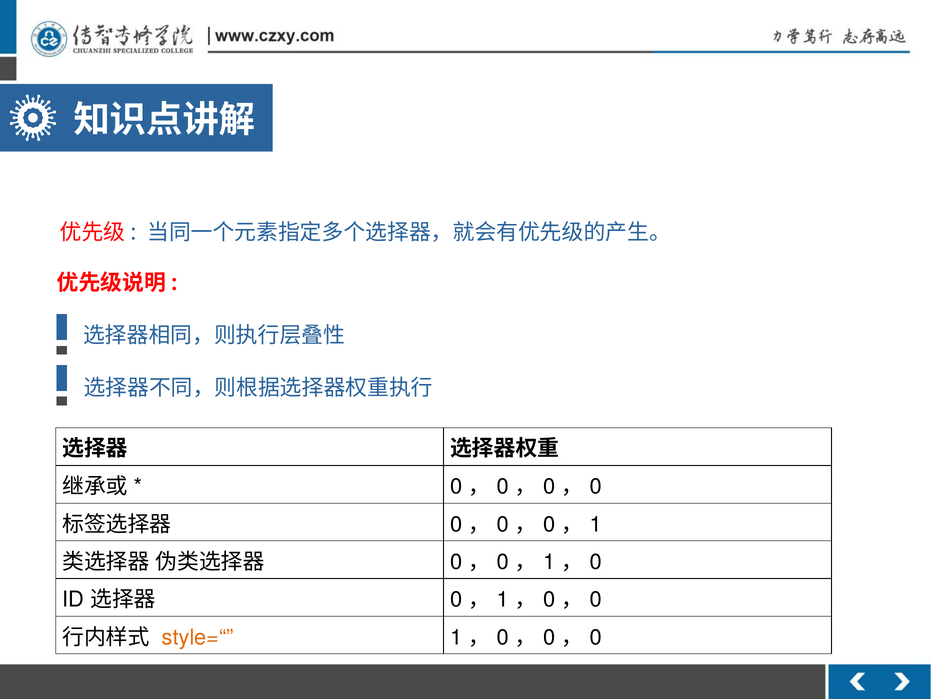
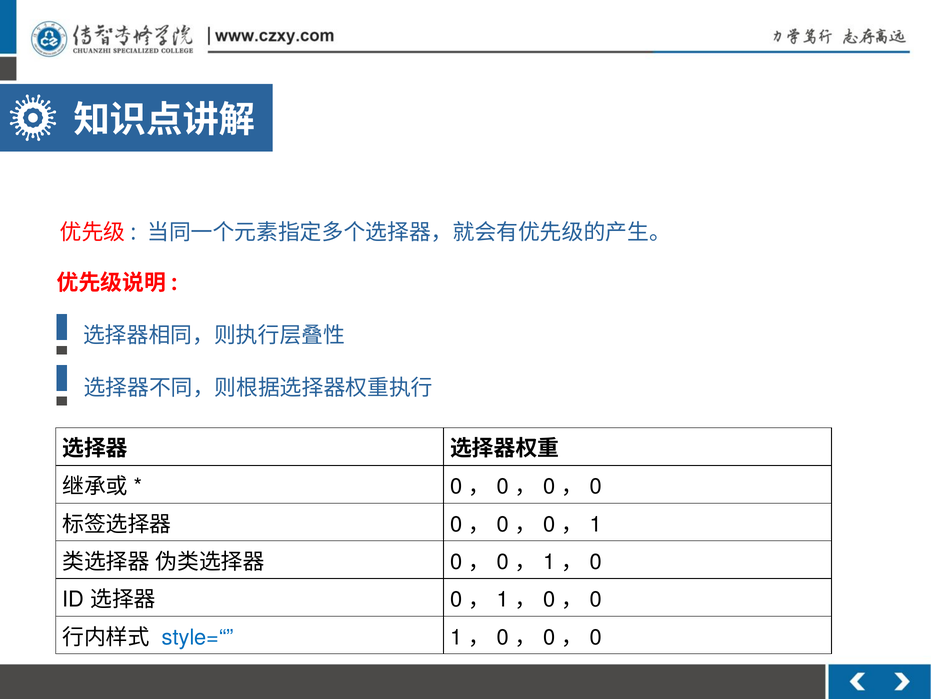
style=“ colour: orange -> blue
